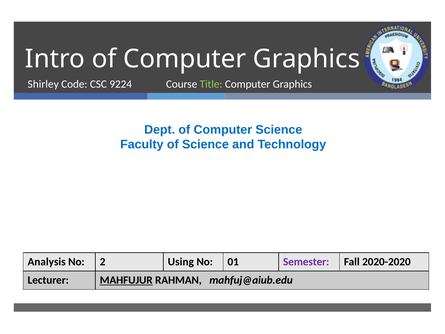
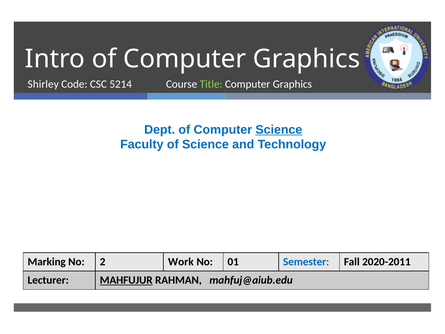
9224: 9224 -> 5214
Science at (279, 130) underline: none -> present
Analysis: Analysis -> Marking
Using: Using -> Work
Semester colour: purple -> blue
2020-2020: 2020-2020 -> 2020-2011
